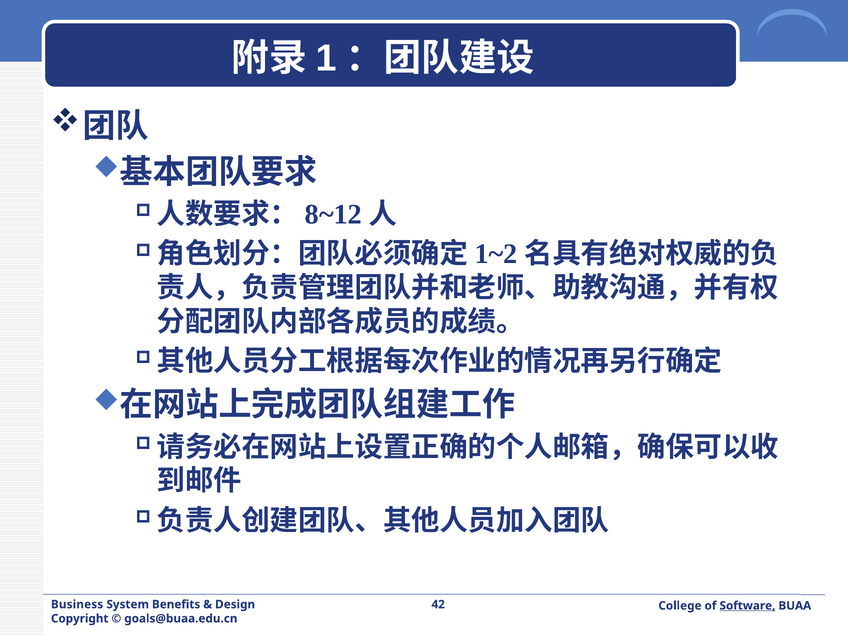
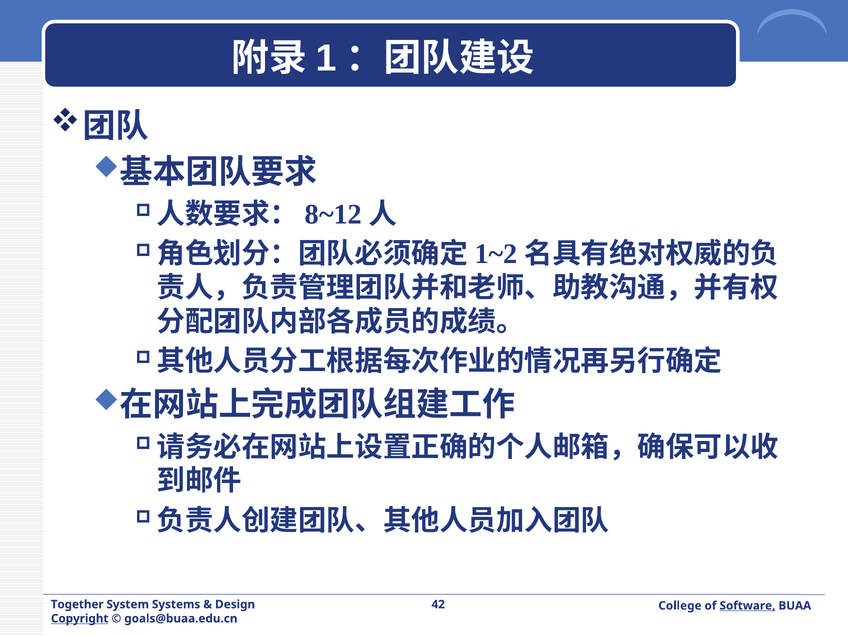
Business: Business -> Together
Benefits: Benefits -> Systems
Copyright underline: none -> present
